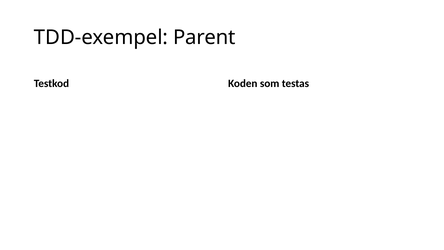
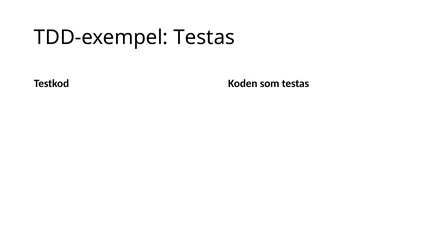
TDD-exempel Parent: Parent -> Testas
